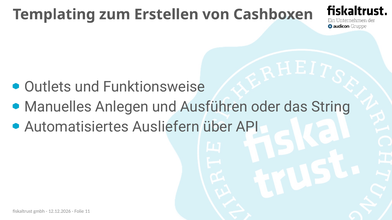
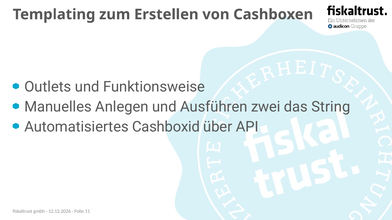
oder: oder -> zwei
Ausliefern: Ausliefern -> Cashboxid
